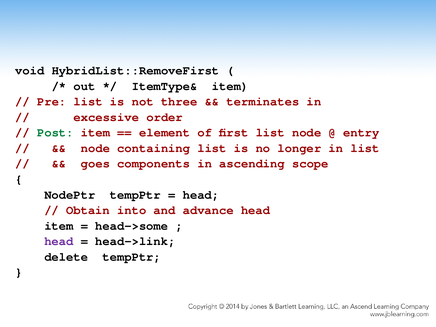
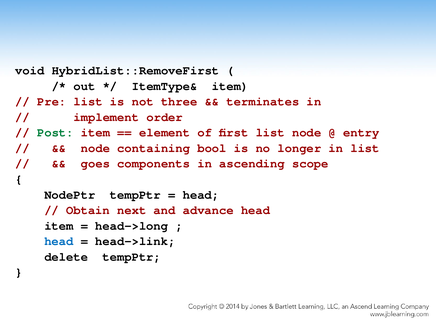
excessive: excessive -> implement
containing list: list -> bool
into: into -> next
head->some: head->some -> head->long
head at (59, 241) colour: purple -> blue
